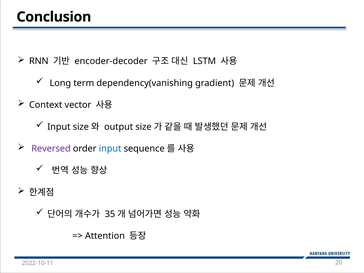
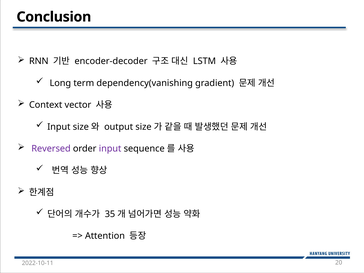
input at (110, 149) colour: blue -> purple
